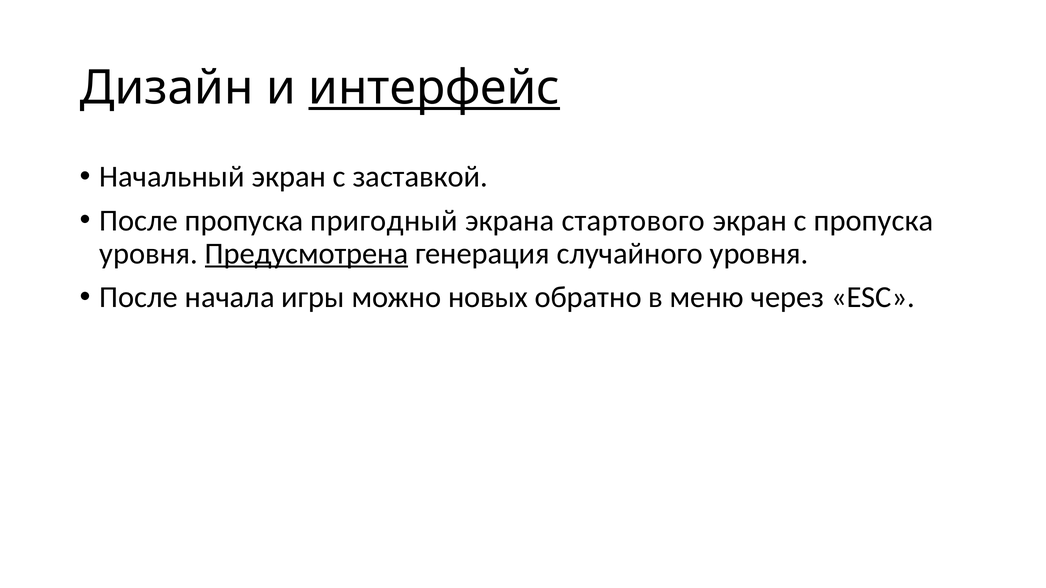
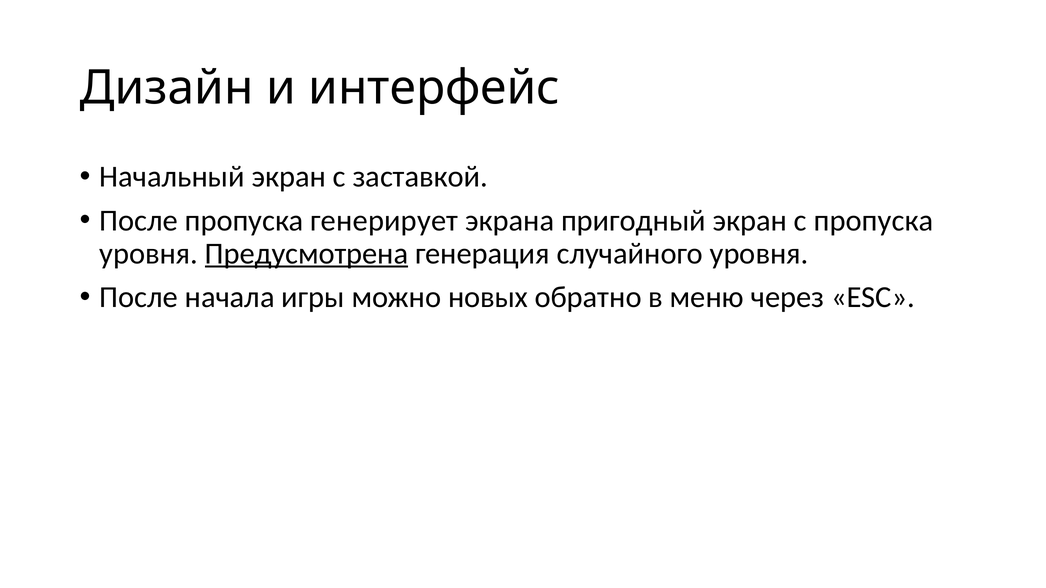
интерфейс underline: present -> none
пригодный: пригодный -> генерирует
стартового: стартового -> пригодный
